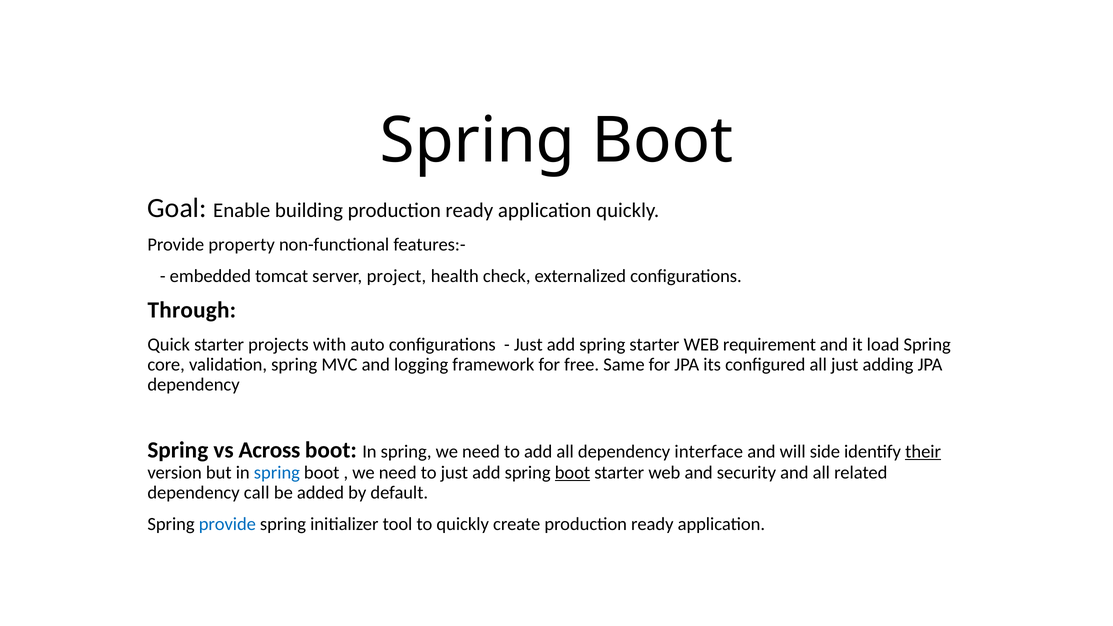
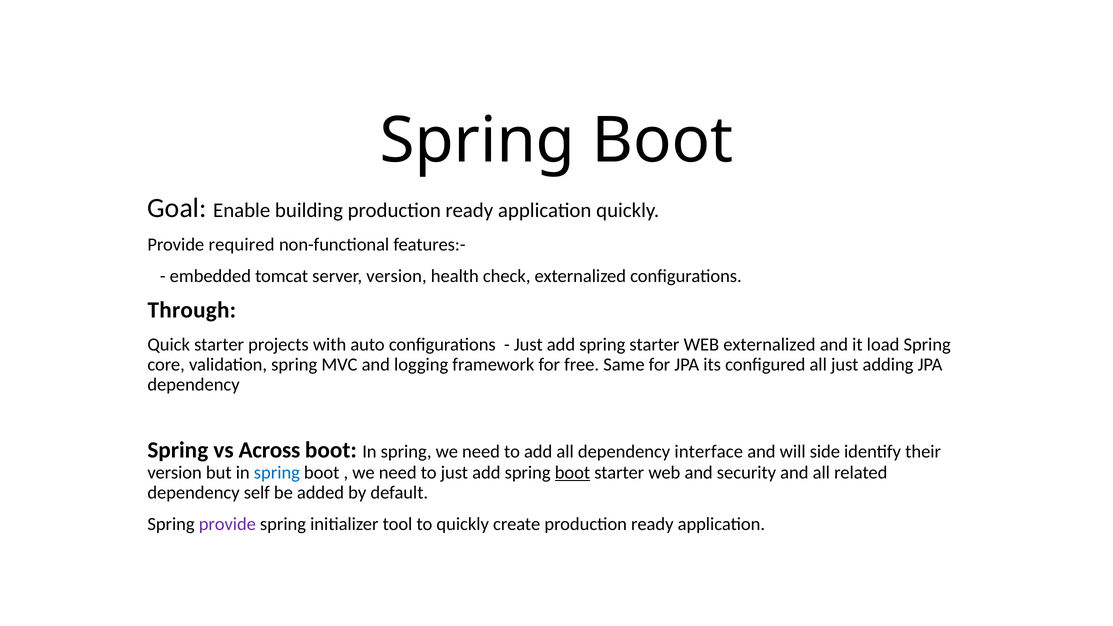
property: property -> required
server project: project -> version
WEB requirement: requirement -> externalized
their underline: present -> none
call: call -> self
provide at (227, 524) colour: blue -> purple
